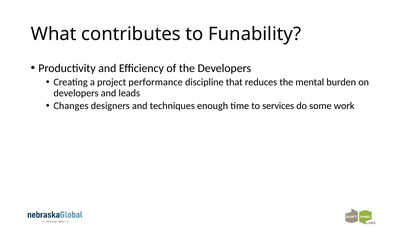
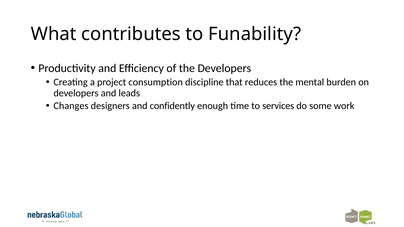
performance: performance -> consumption
techniques: techniques -> confidently
